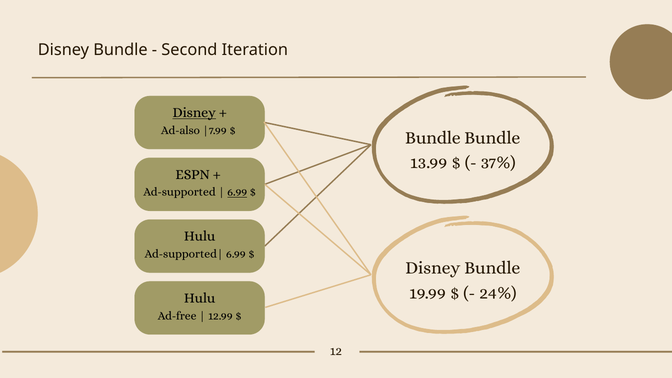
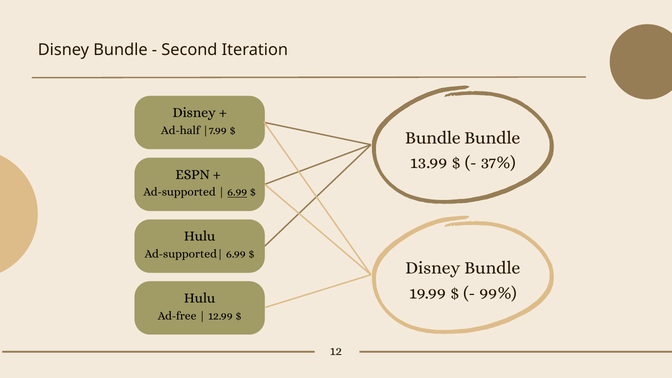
Disney at (194, 113) underline: present -> none
Ad-also: Ad-also -> Ad-half
24%: 24% -> 99%
